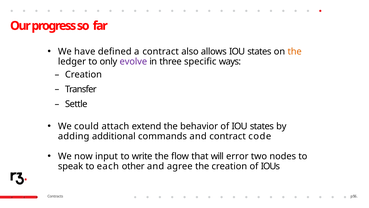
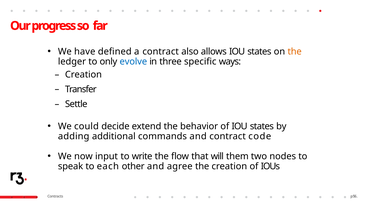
evolve colour: purple -> blue
attach: attach -> decide
error: error -> them
